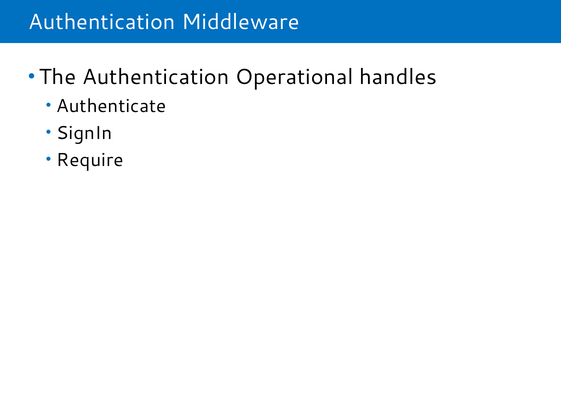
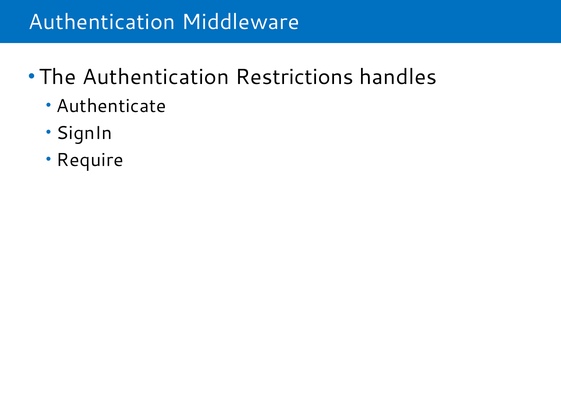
Operational: Operational -> Restrictions
